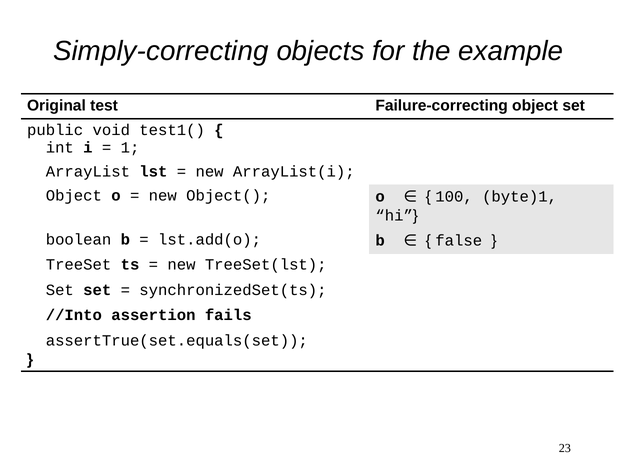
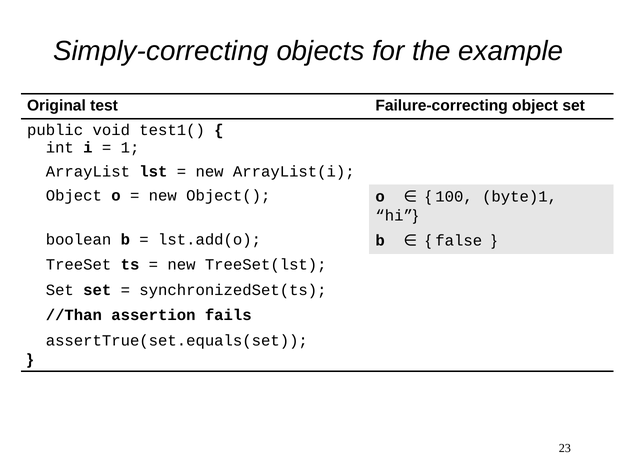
//Into: //Into -> //Than
